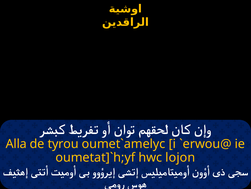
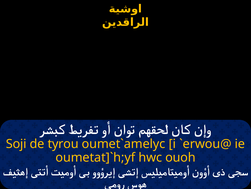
Alla: Alla -> Soji
lojon: lojon -> ouoh
